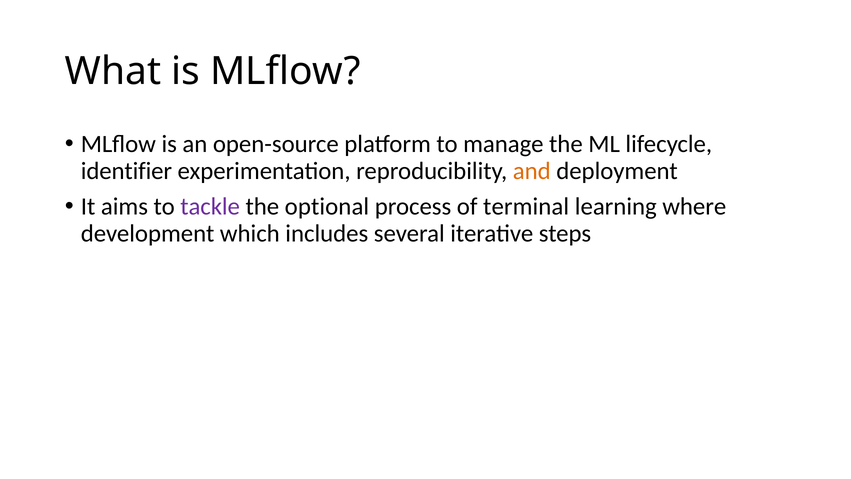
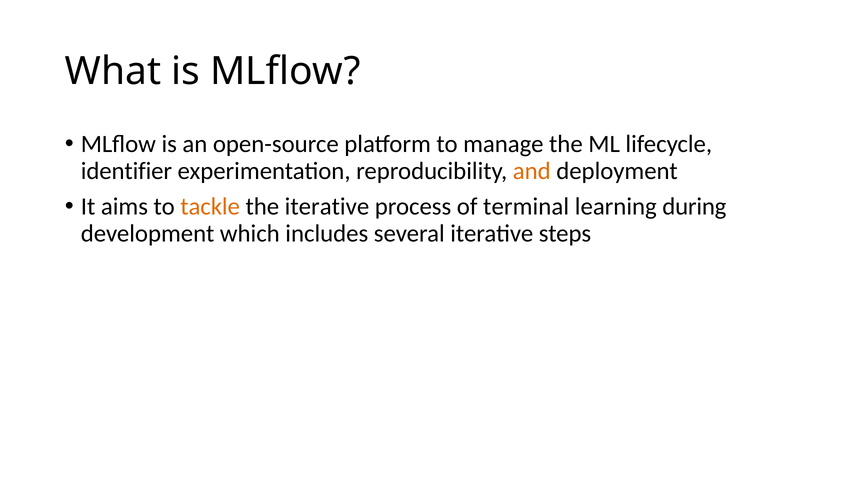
tackle colour: purple -> orange
the optional: optional -> iterative
where: where -> during
